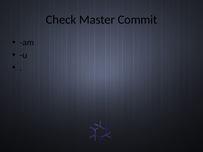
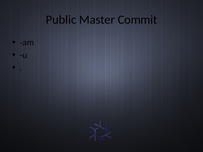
Check: Check -> Public
